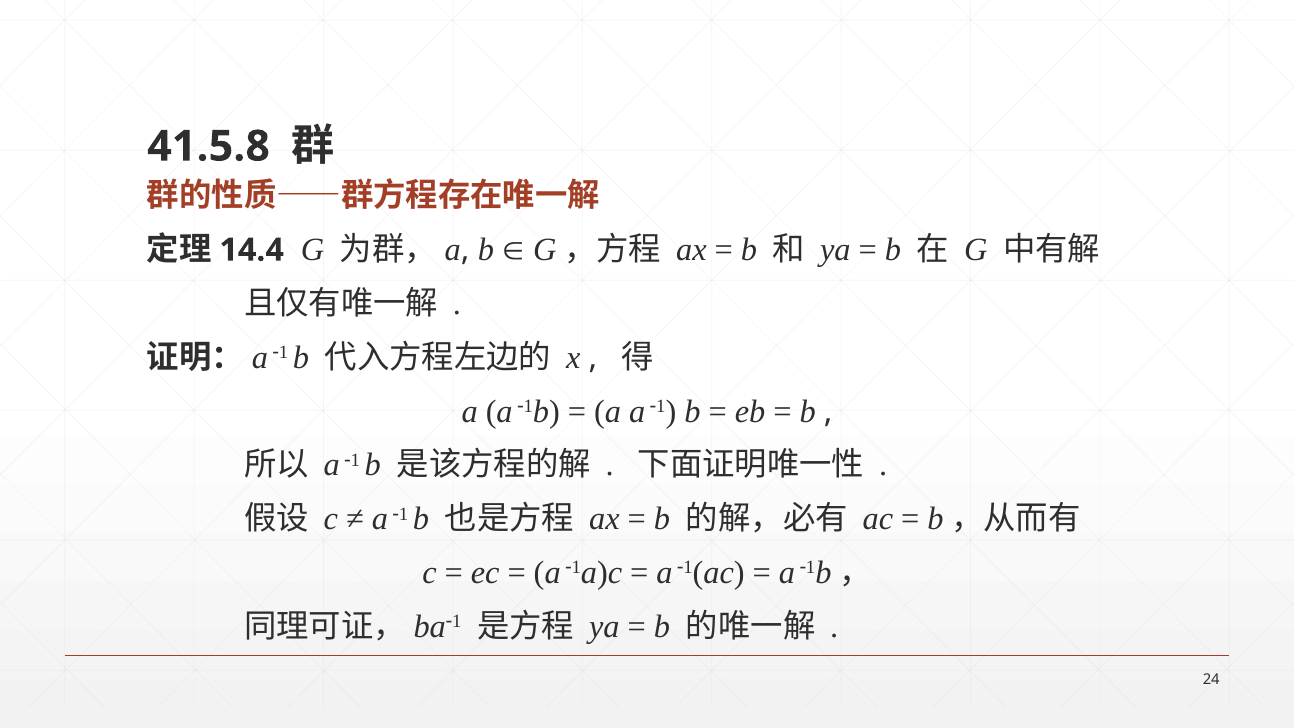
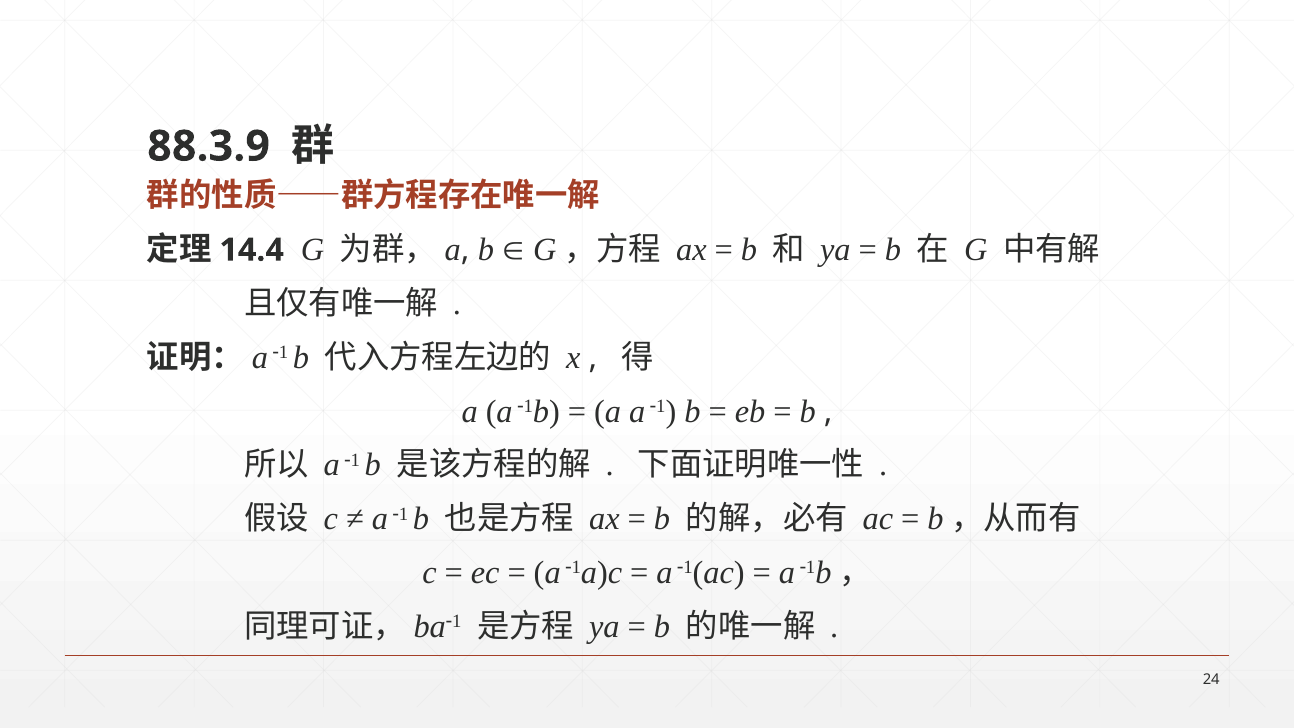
41.5.8: 41.5.8 -> 88.3.9
